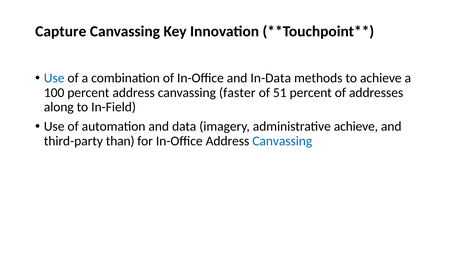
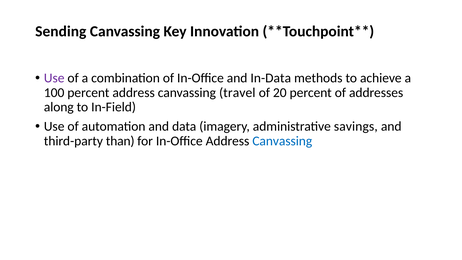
Capture: Capture -> Sending
Use at (54, 78) colour: blue -> purple
faster: faster -> travel
51: 51 -> 20
administrative achieve: achieve -> savings
